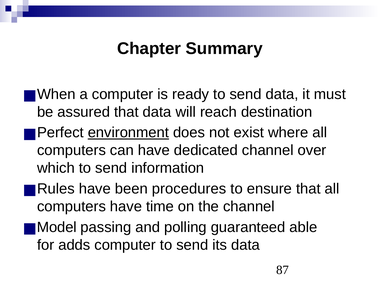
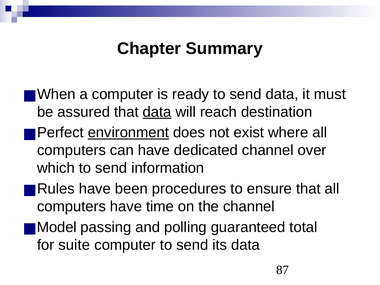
data at (157, 112) underline: none -> present
able: able -> total
adds: adds -> suite
